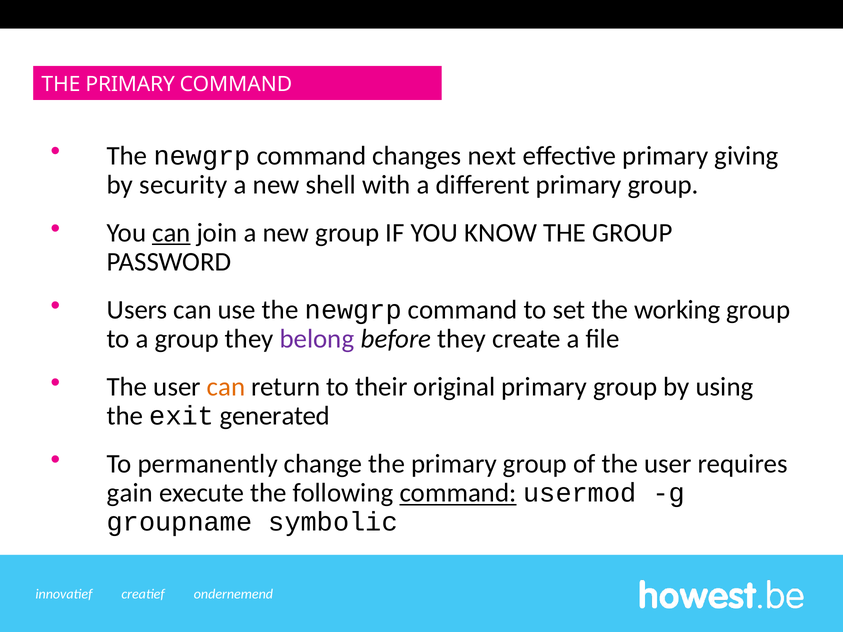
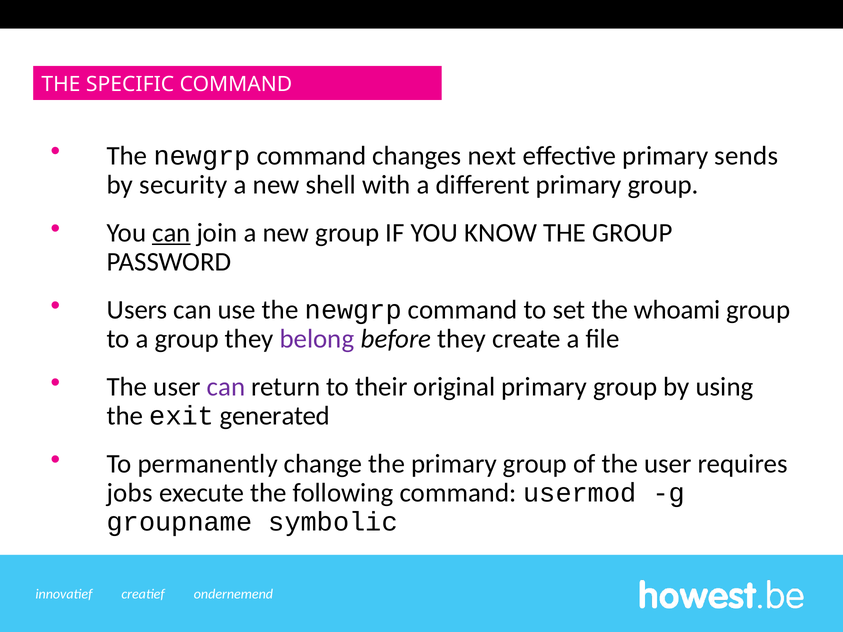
PRIMARY at (130, 84): PRIMARY -> SPECIFIC
giving: giving -> sends
working: working -> whoami
can at (226, 387) colour: orange -> purple
gain: gain -> jobs
command at (458, 493) underline: present -> none
